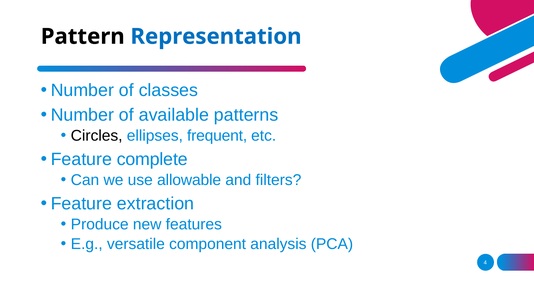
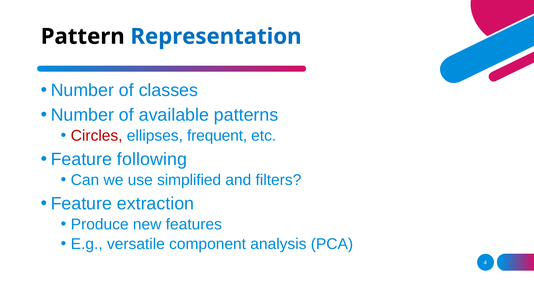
Circles colour: black -> red
complete: complete -> following
allowable: allowable -> simplified
